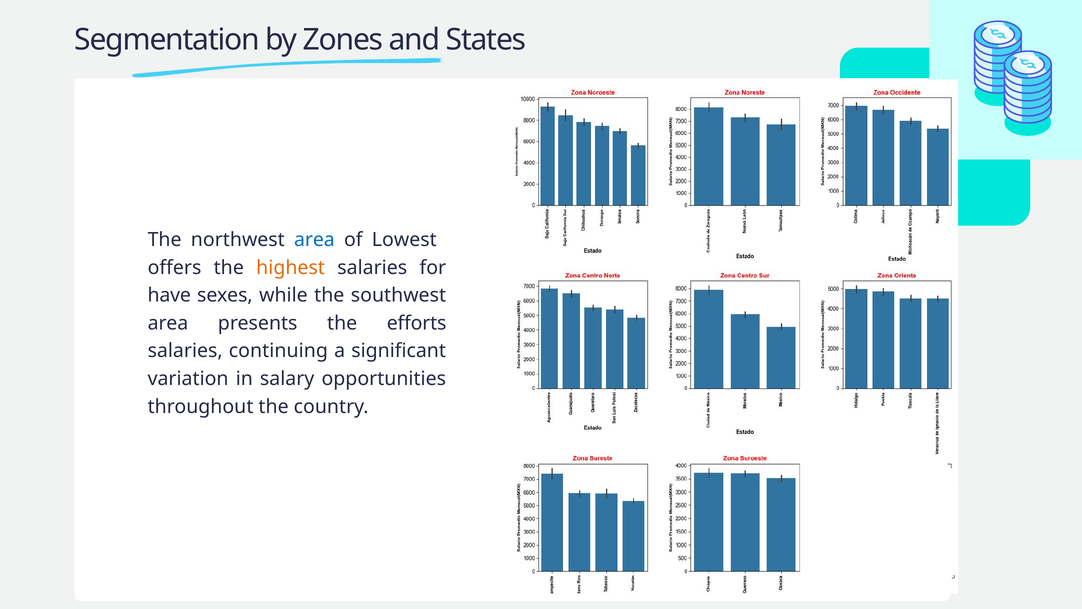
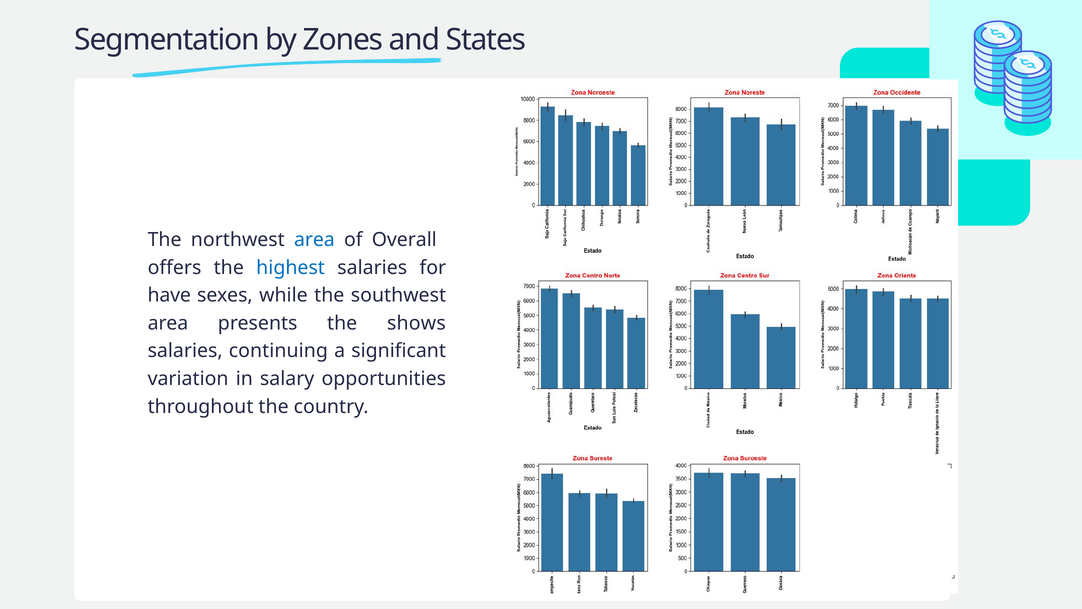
Lowest: Lowest -> Overall
highest colour: orange -> blue
efforts: efforts -> shows
